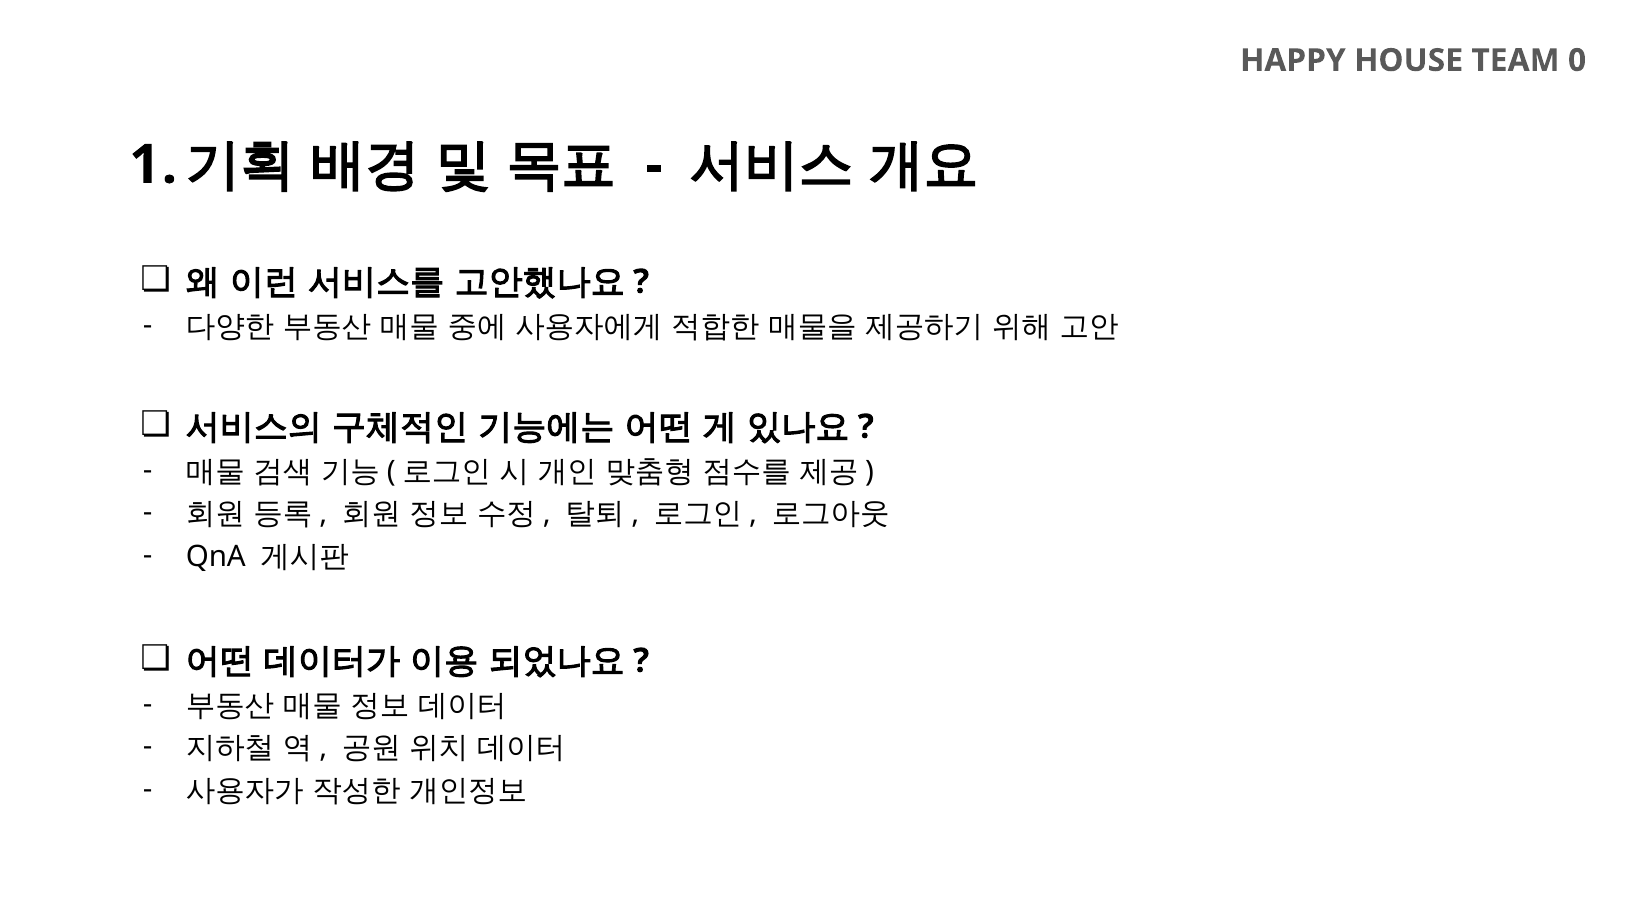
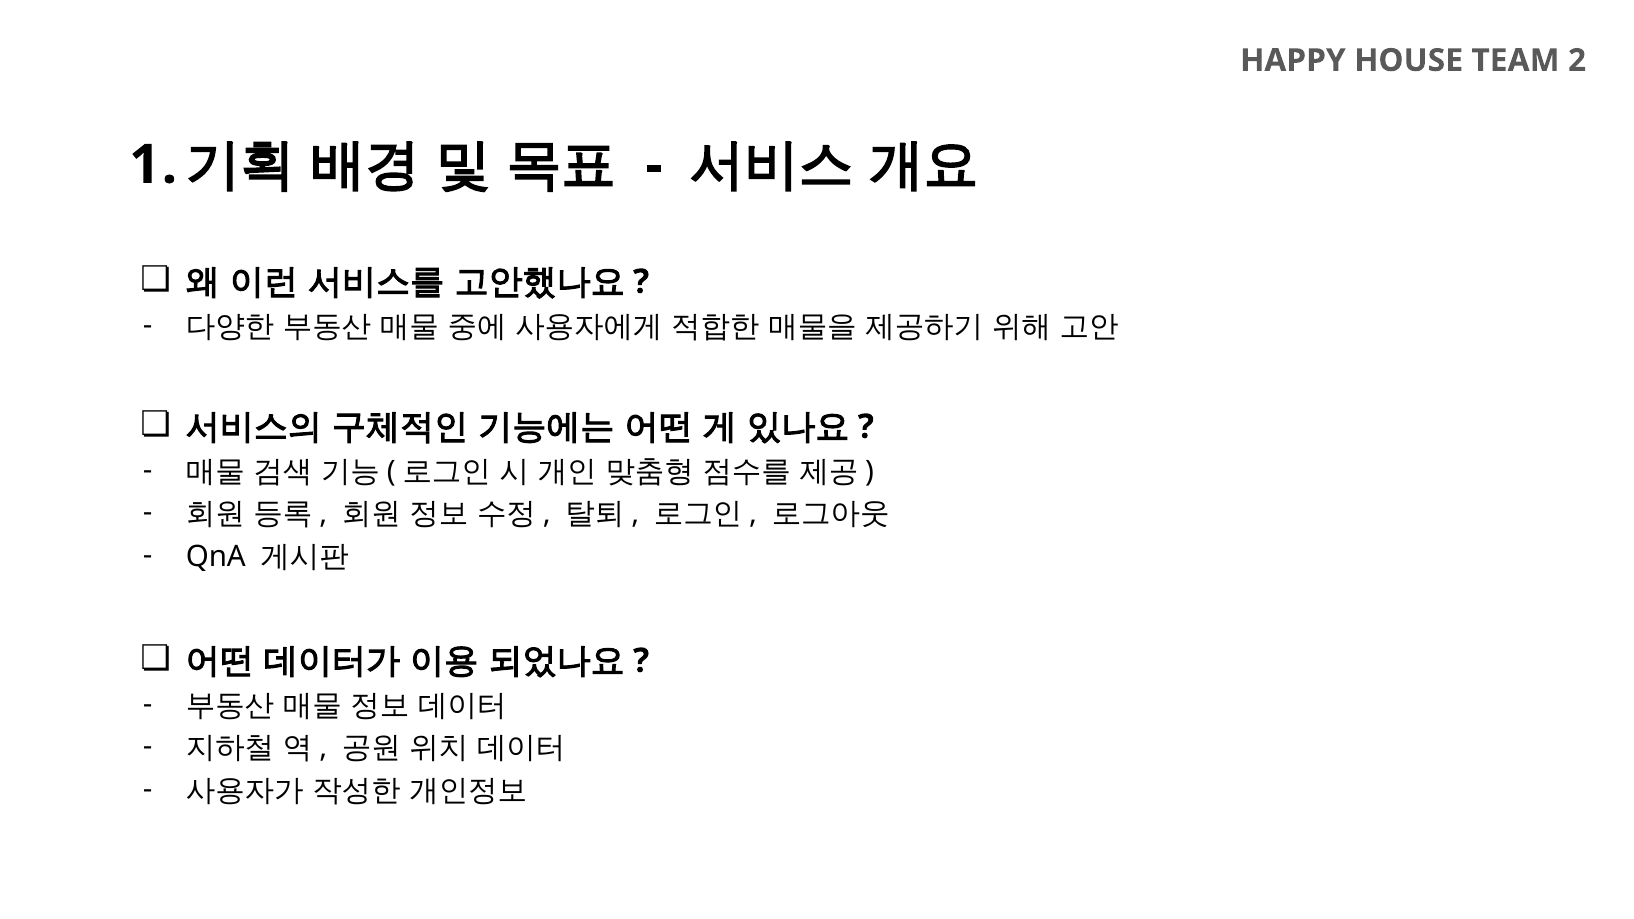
0: 0 -> 2
